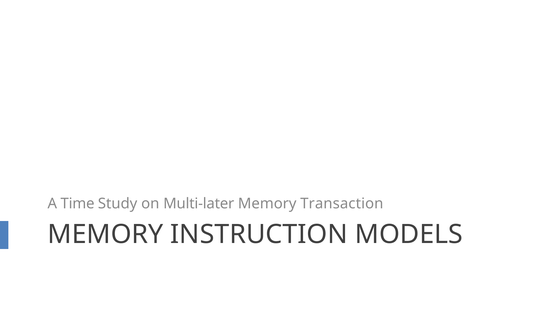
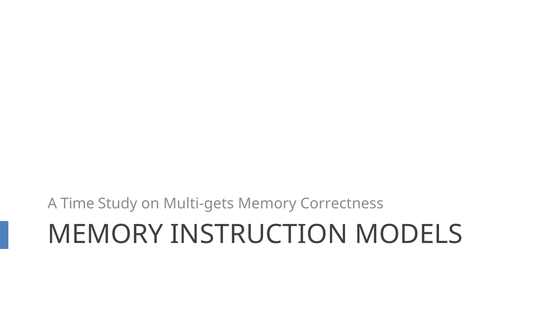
Multi-later: Multi-later -> Multi-gets
Transaction: Transaction -> Correctness
